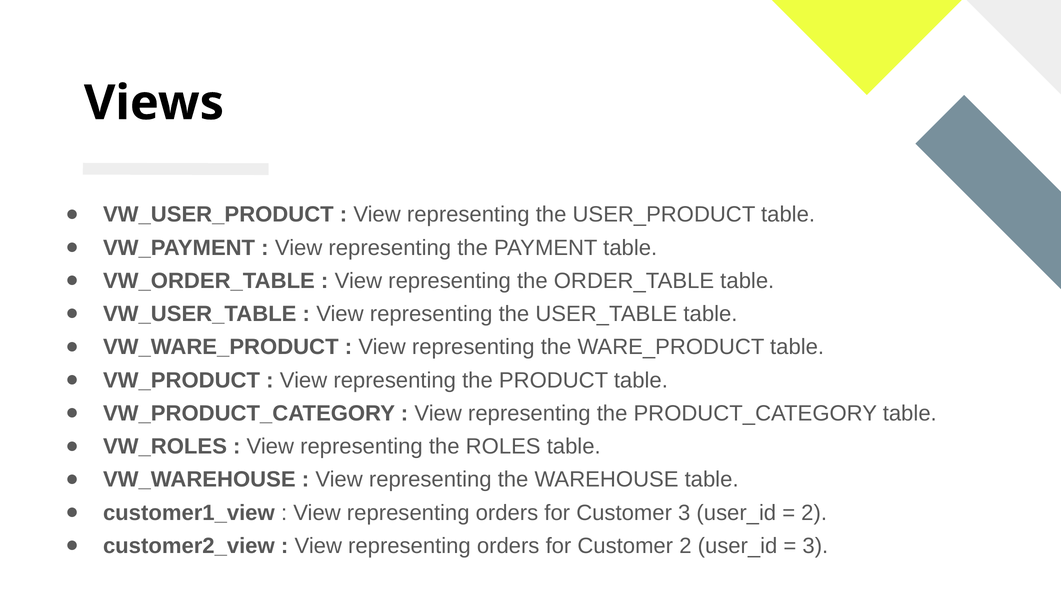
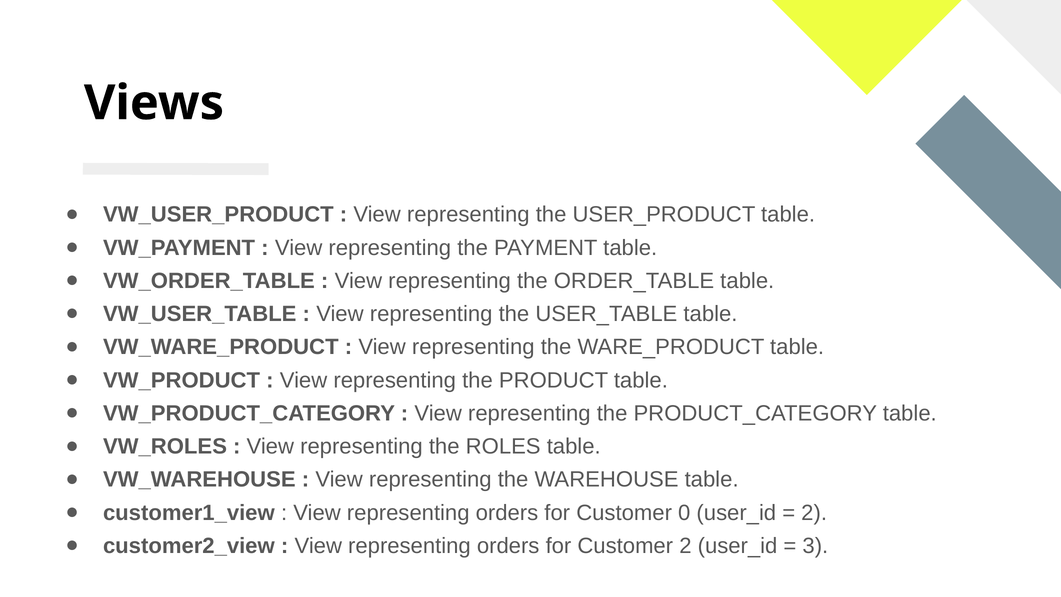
Customer 3: 3 -> 0
